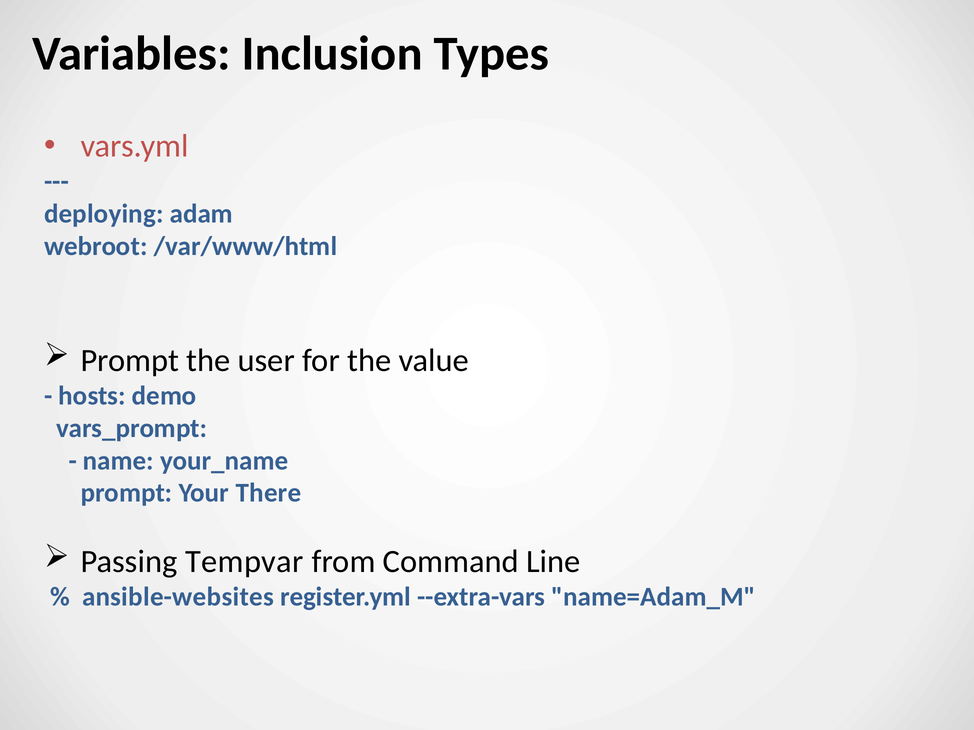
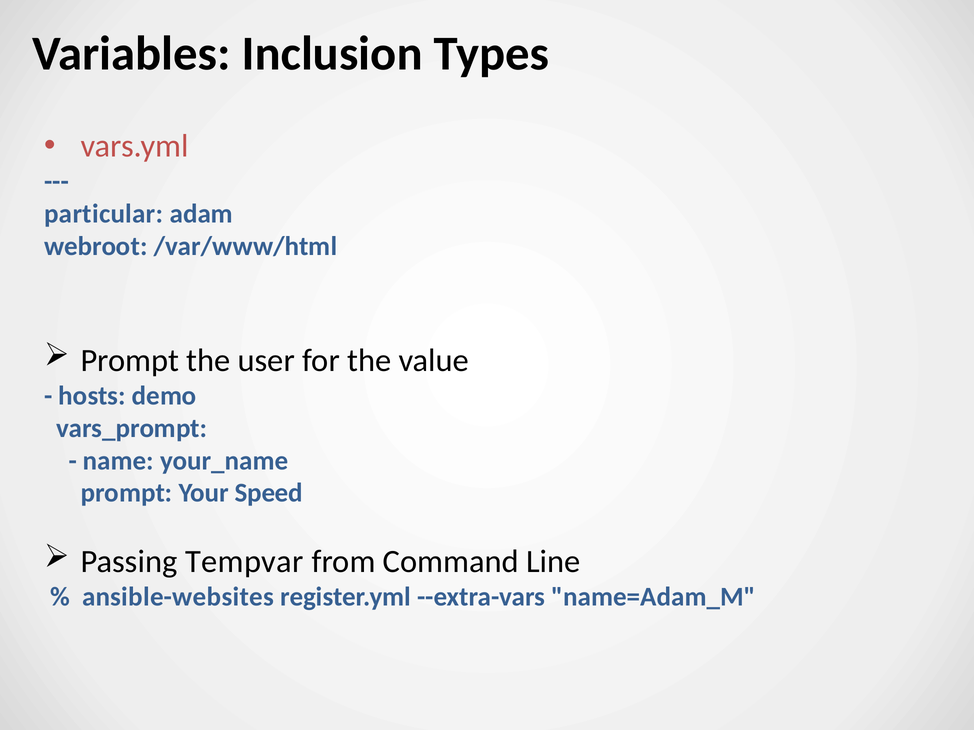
deploying: deploying -> particular
There: There -> Speed
